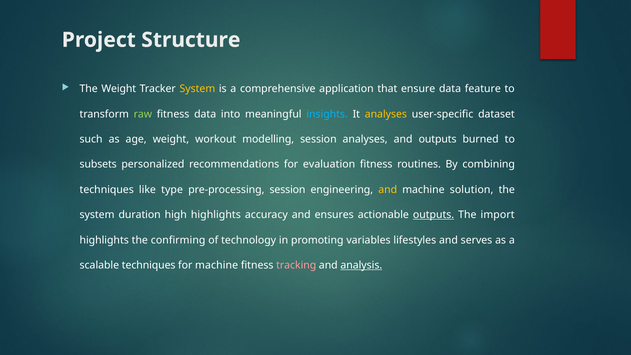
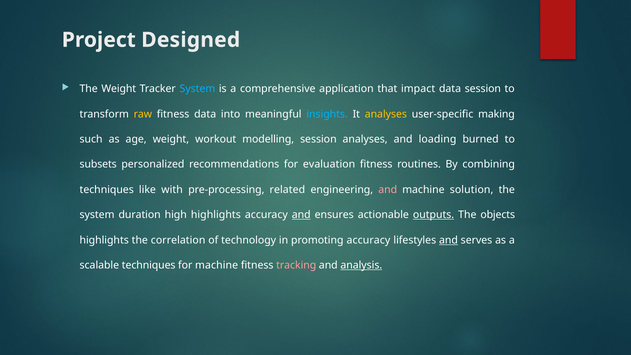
Structure: Structure -> Designed
System at (197, 89) colour: yellow -> light blue
ensure: ensure -> impact
data feature: feature -> session
raw colour: light green -> yellow
dataset: dataset -> making
and outputs: outputs -> loading
type: type -> with
pre-processing session: session -> related
and at (388, 190) colour: yellow -> pink
and at (301, 215) underline: none -> present
import: import -> objects
confirming: confirming -> correlation
promoting variables: variables -> accuracy
and at (448, 240) underline: none -> present
